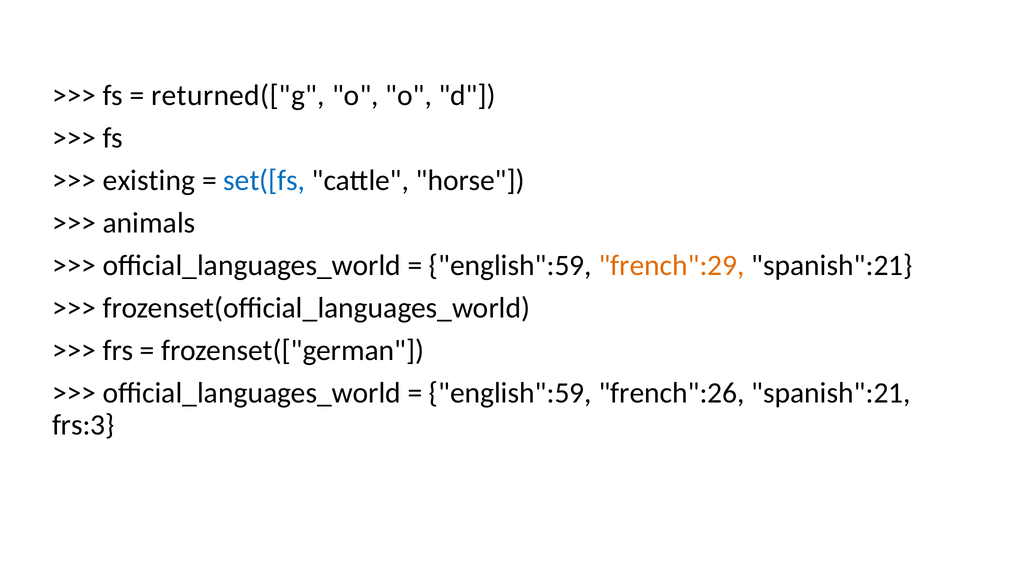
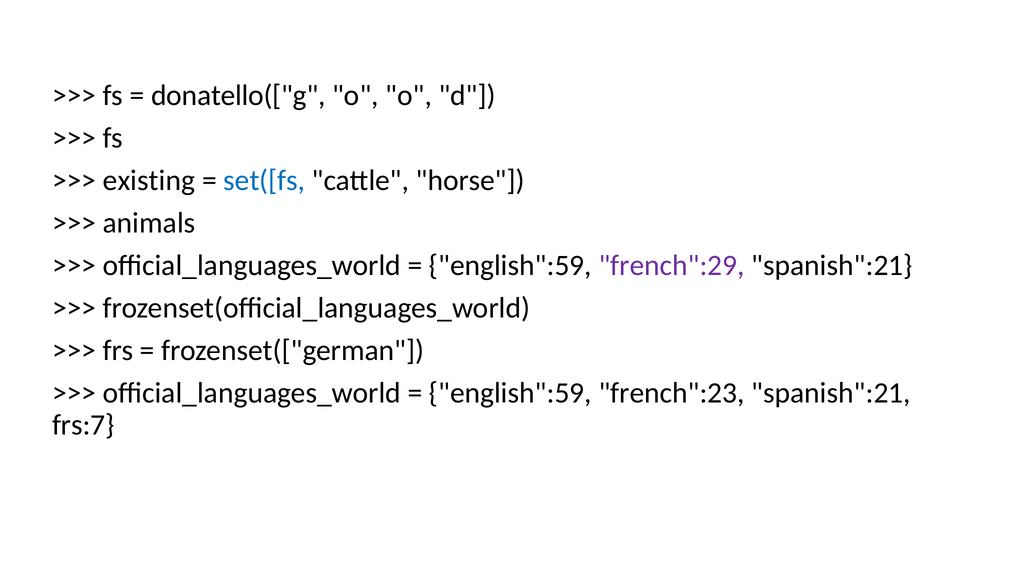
returned(["g: returned(["g -> donatello(["g
french":29 colour: orange -> purple
french":26: french":26 -> french":23
frs:3: frs:3 -> frs:7
